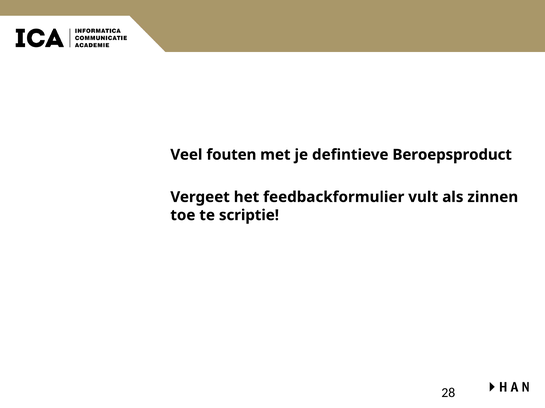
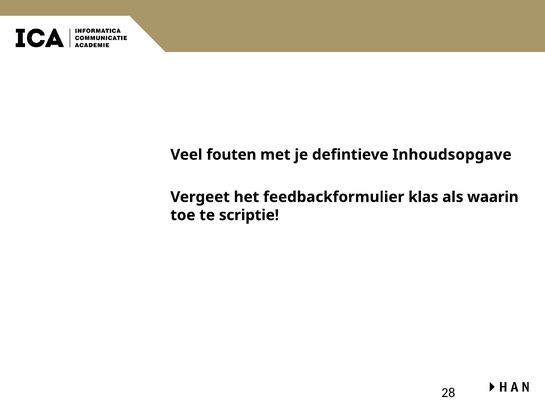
Beroepsproduct: Beroepsproduct -> Inhoudsopgave
vult: vult -> klas
zinnen: zinnen -> waarin
